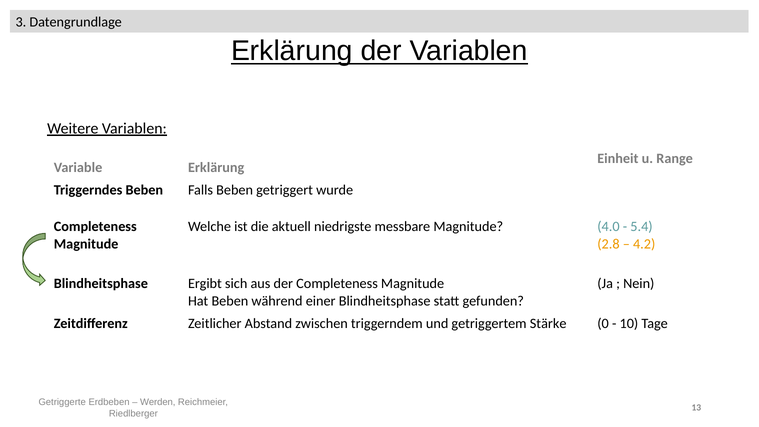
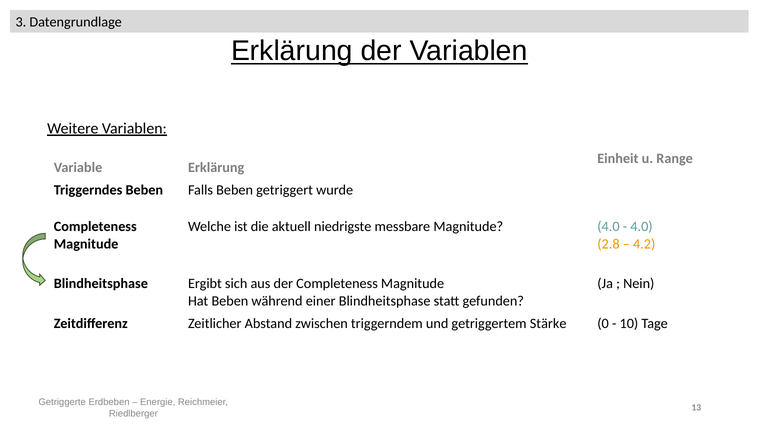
5.4 at (642, 226): 5.4 -> 4.0
Werden: Werden -> Energie
